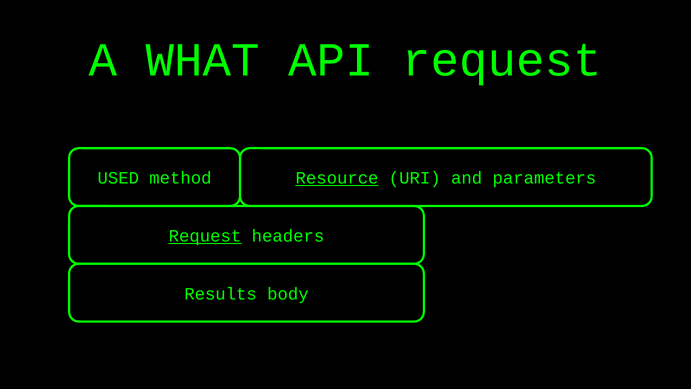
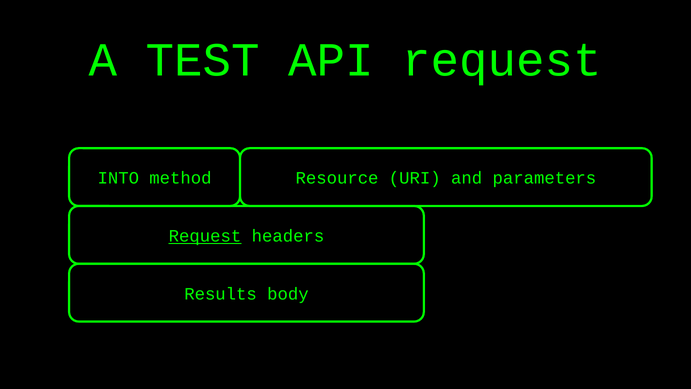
WHAT: WHAT -> TEST
USED: USED -> INTO
Resource underline: present -> none
